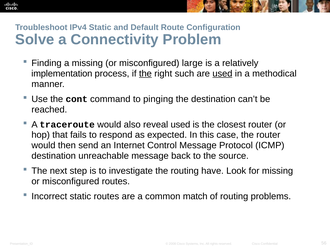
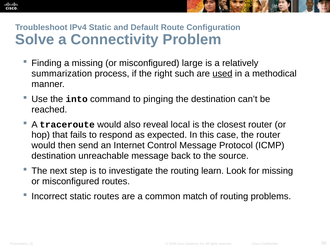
implementation: implementation -> summarization
the at (145, 74) underline: present -> none
cont: cont -> into
reveal used: used -> local
have: have -> learn
